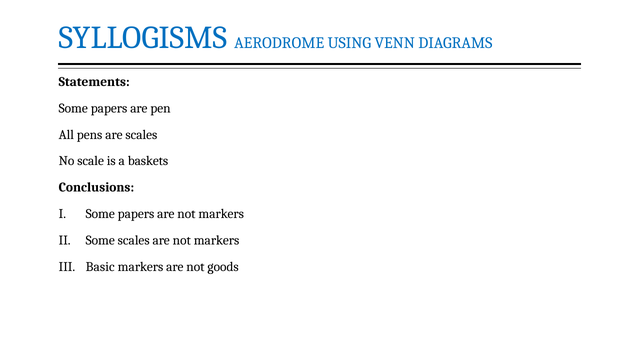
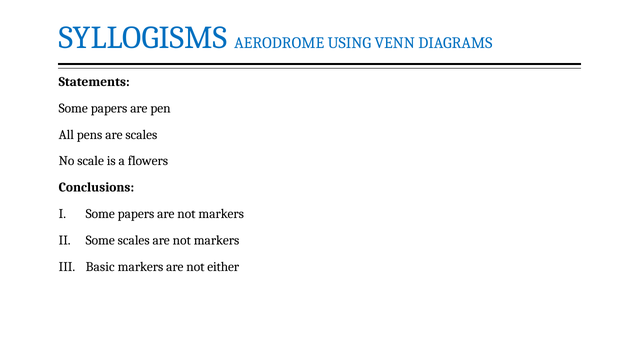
baskets: baskets -> flowers
goods: goods -> either
